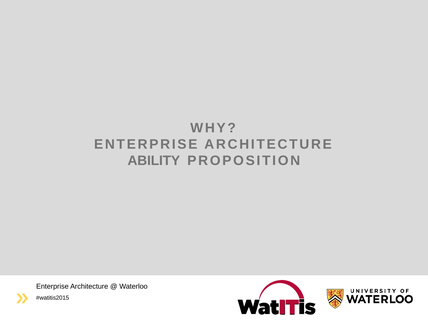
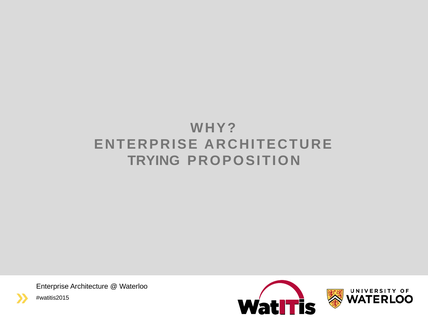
ABILITY: ABILITY -> TRYING
